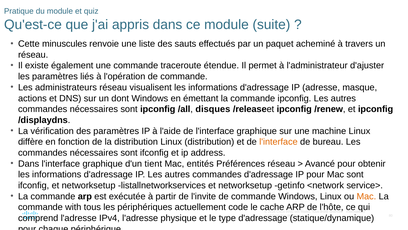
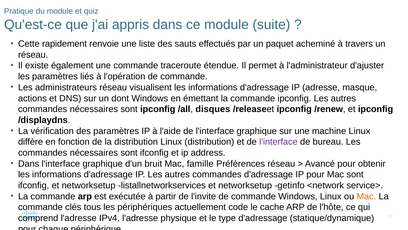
minuscules: minuscules -> rapidement
l'interface at (278, 142) colour: orange -> purple
tient: tient -> bruit
entités: entités -> famille
with: with -> clés
